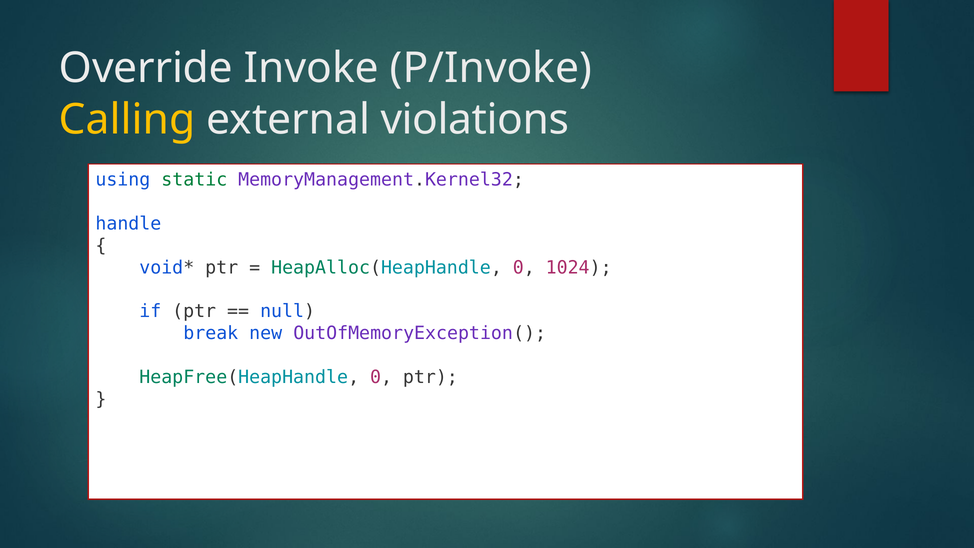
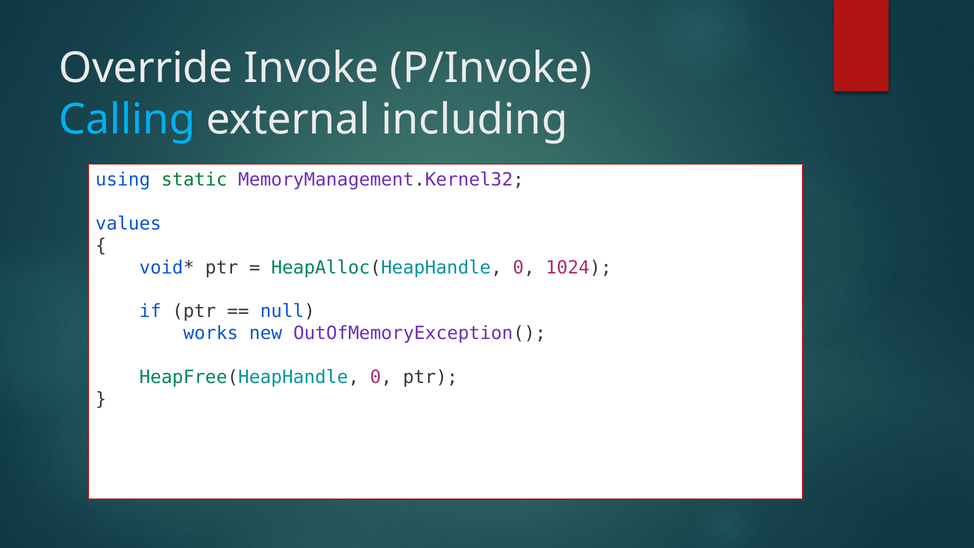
Calling colour: yellow -> light blue
violations: violations -> including
handle: handle -> values
break: break -> works
